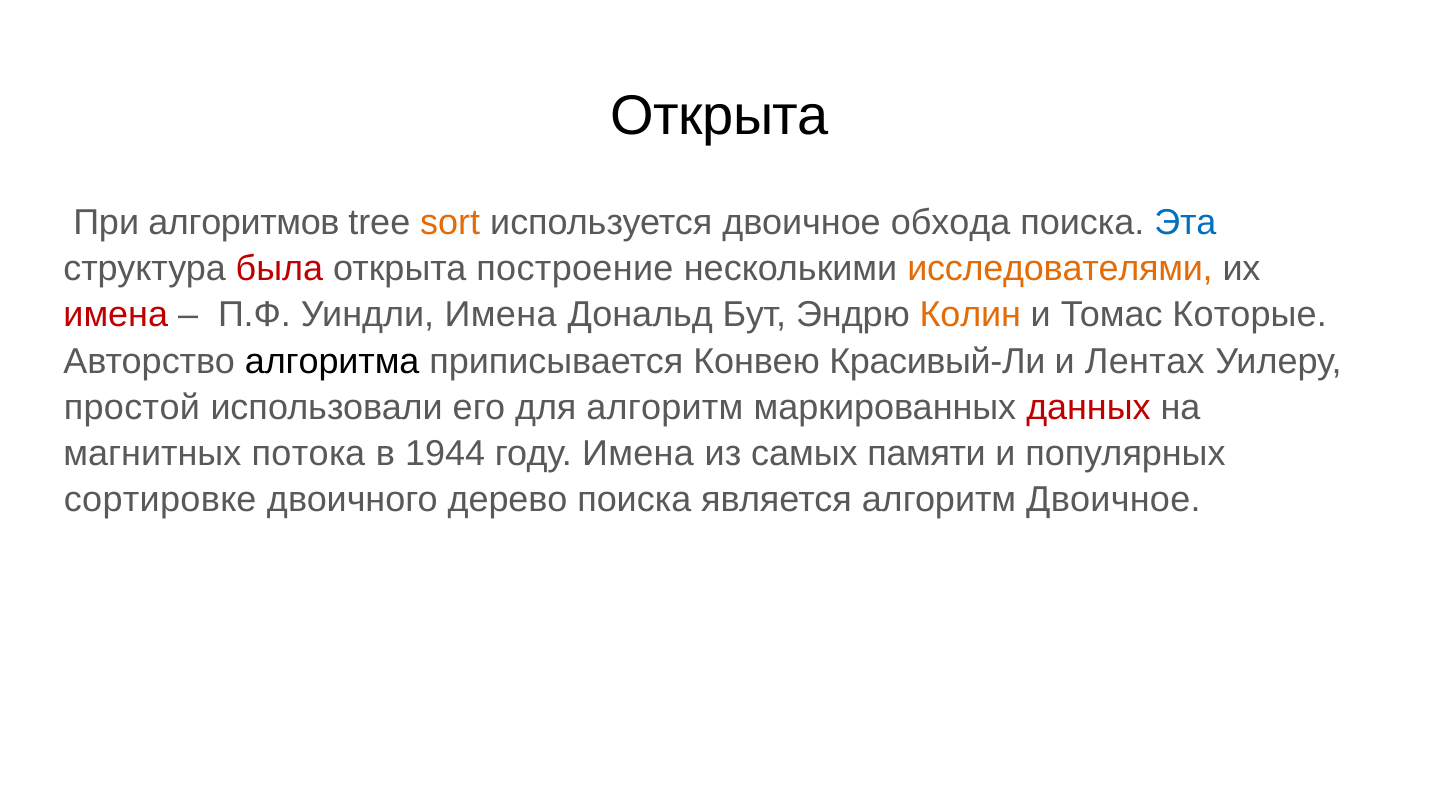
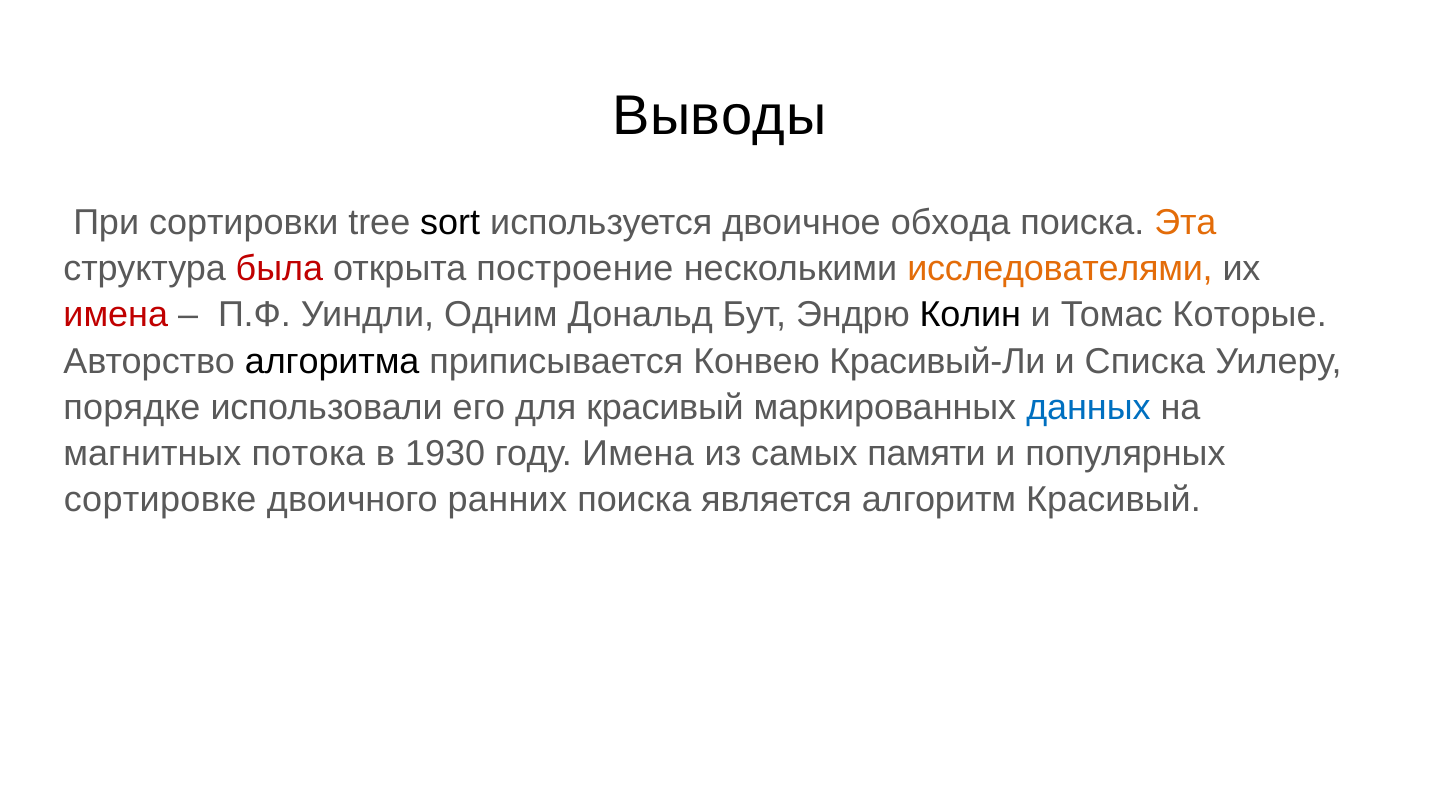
Открыта at (720, 117): Открыта -> Выводы
алгоритмов: алгоритмов -> сортировки
sort colour: orange -> black
Эта colour: blue -> orange
Уиндли Имена: Имена -> Одним
Колин colour: orange -> black
Лентах: Лентах -> Списка
простой: простой -> порядке
для алгоритм: алгоритм -> красивый
данных colour: red -> blue
1944: 1944 -> 1930
дерево: дерево -> ранних
алгоритм Двоичное: Двоичное -> Красивый
